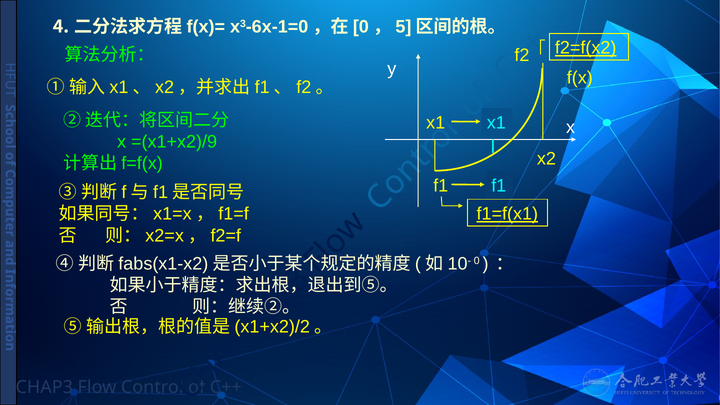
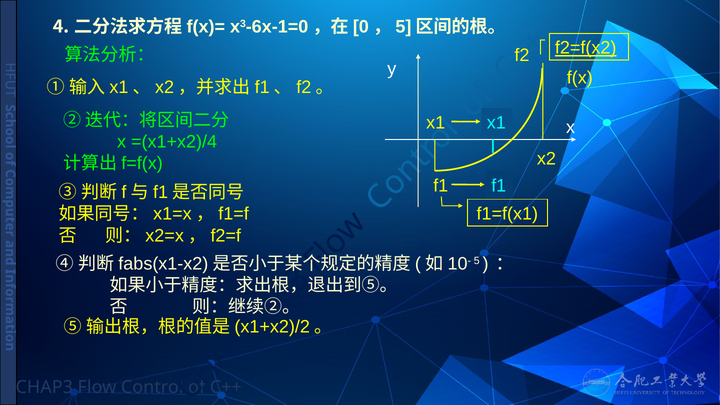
=(x1+x2)/9: =(x1+x2)/9 -> =(x1+x2)/4
f1=f(x1 underline: present -> none
0: 0 -> 5
